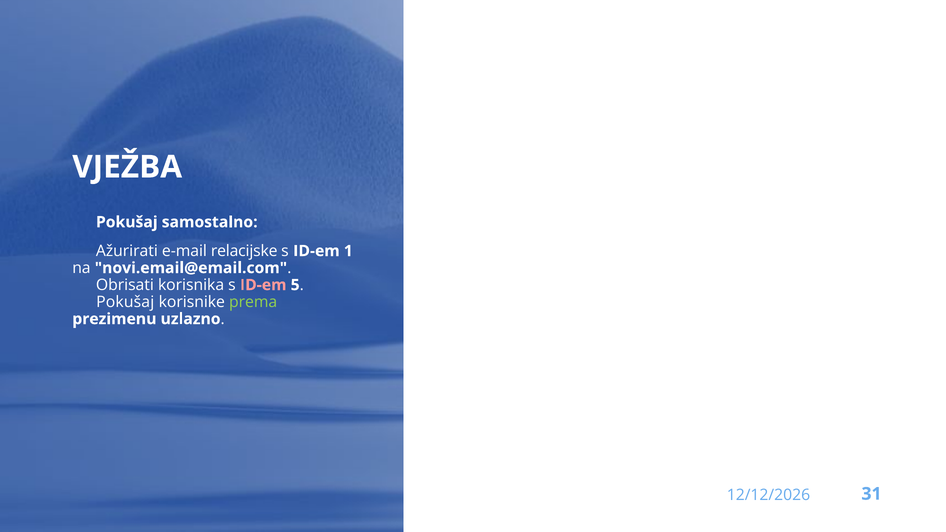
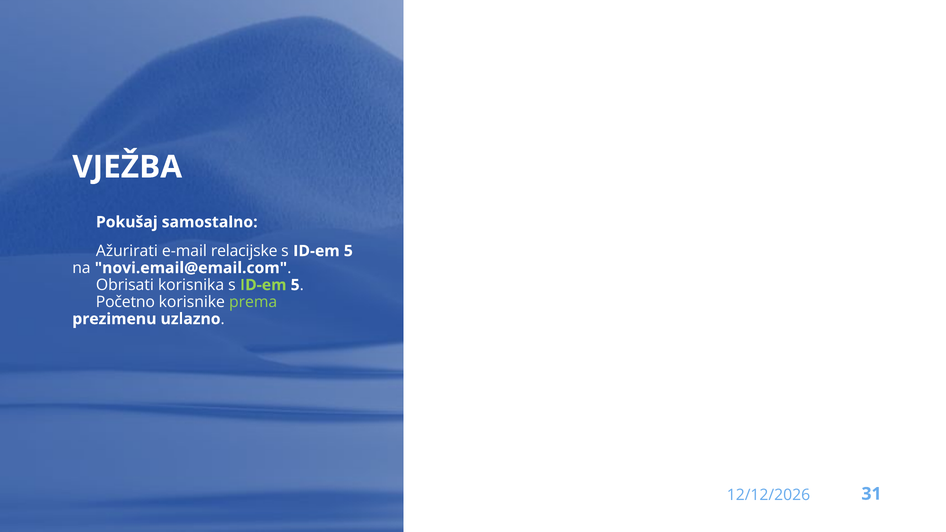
s ID-em 1: 1 -> 5
ID-em at (263, 285) colour: pink -> light green
Pokušaj at (125, 302): Pokušaj -> Početno
